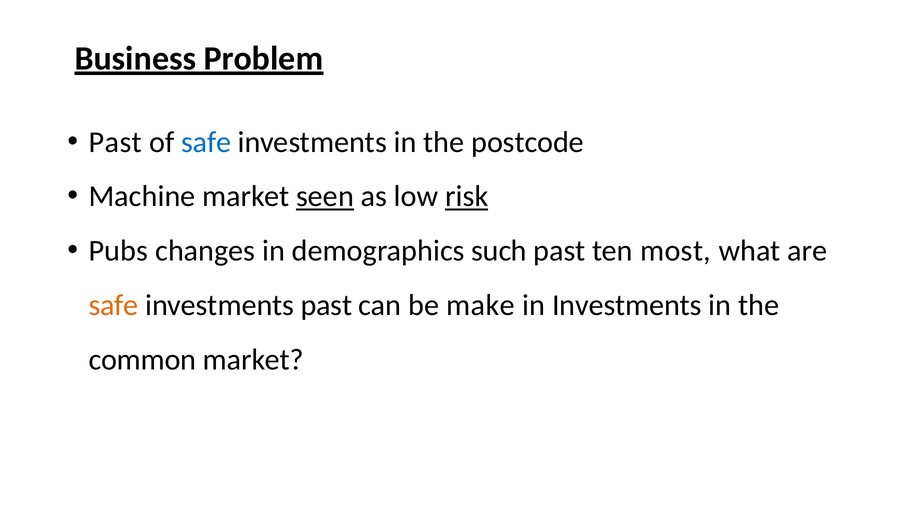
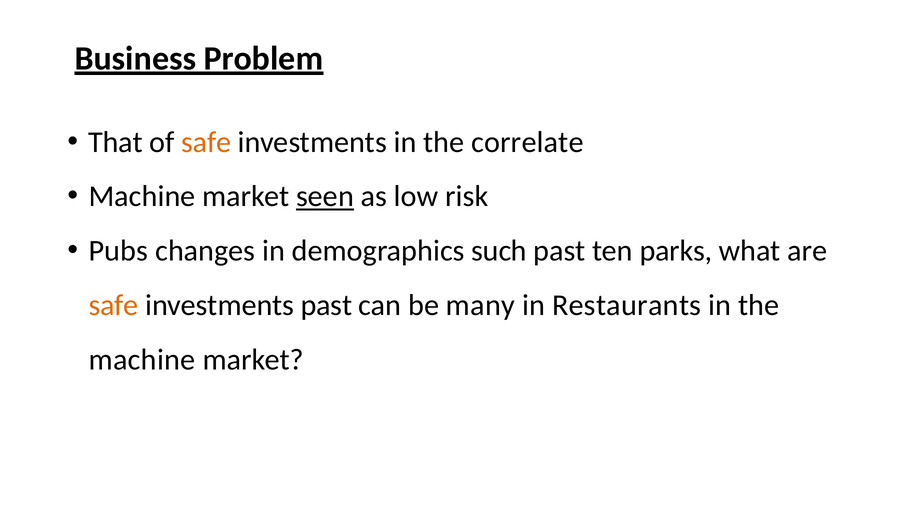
Past at (115, 142): Past -> That
safe at (206, 142) colour: blue -> orange
postcode: postcode -> correlate
risk underline: present -> none
most: most -> parks
make: make -> many
in Investments: Investments -> Restaurants
common at (142, 360): common -> machine
